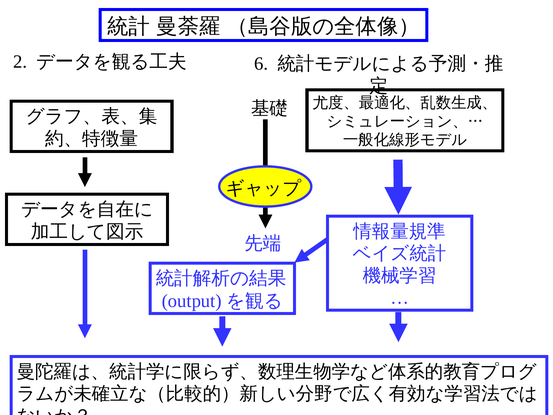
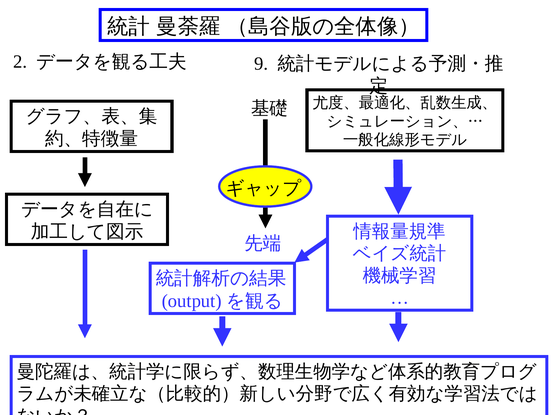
6: 6 -> 9
